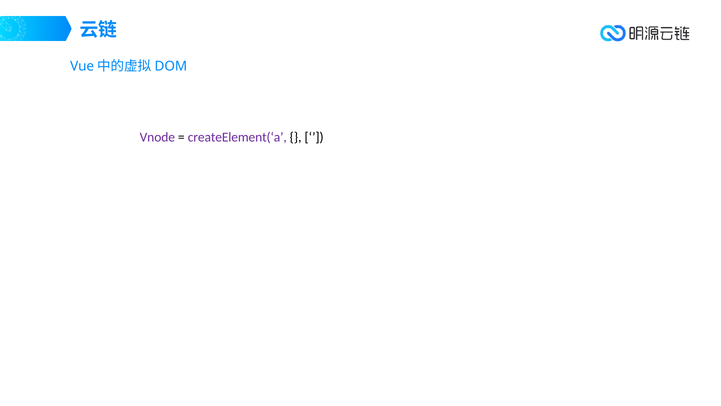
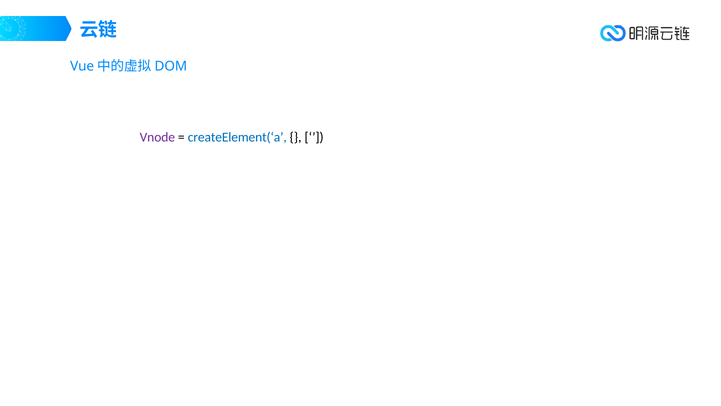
createElement(‘a colour: purple -> blue
